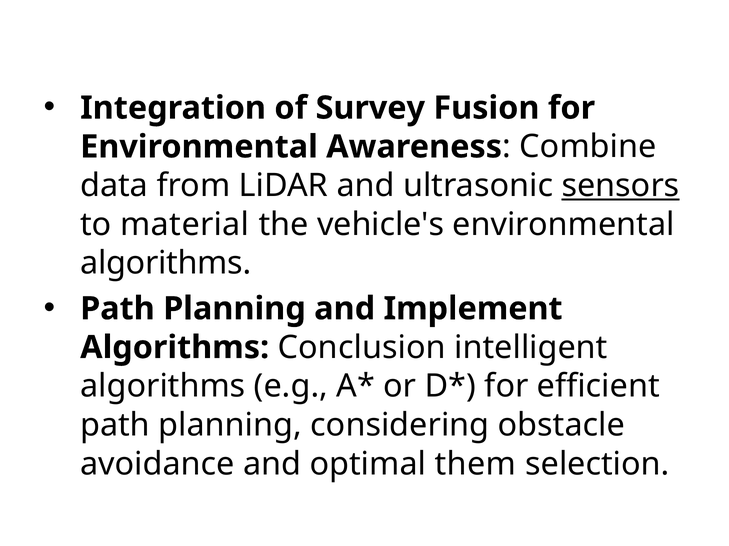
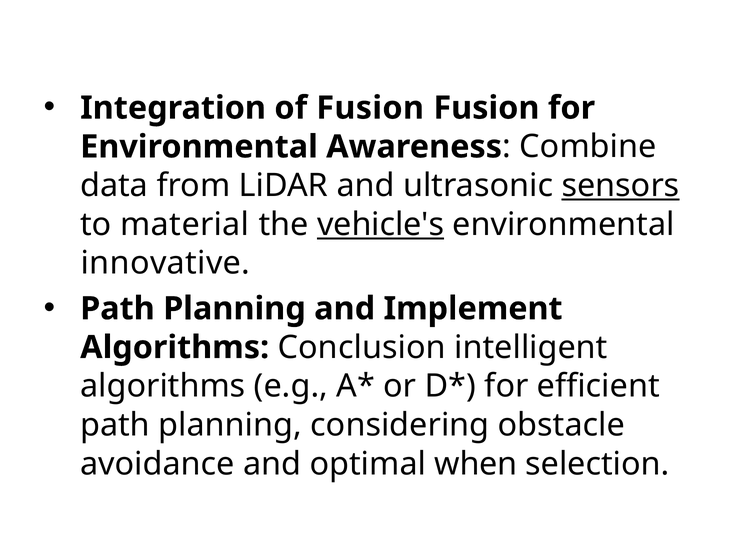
of Survey: Survey -> Fusion
vehicle's underline: none -> present
algorithms at (166, 264): algorithms -> innovative
them: them -> when
